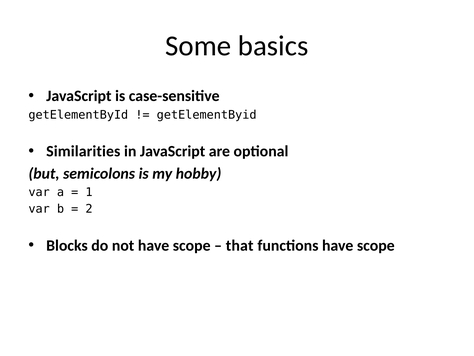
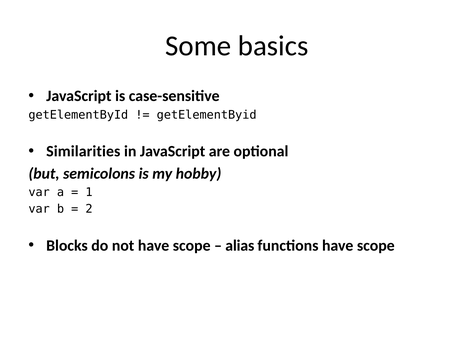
that: that -> alias
